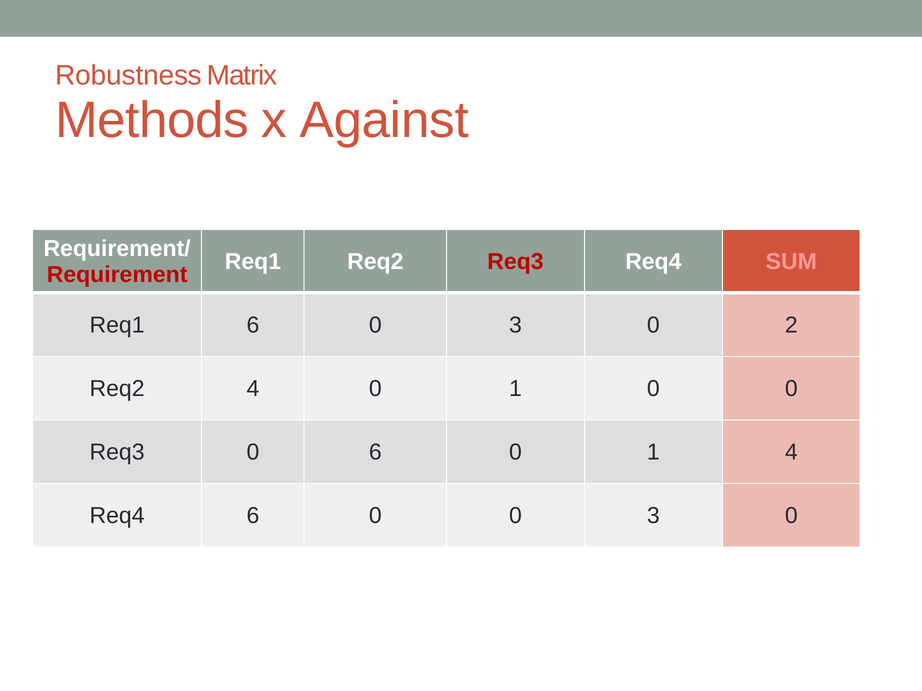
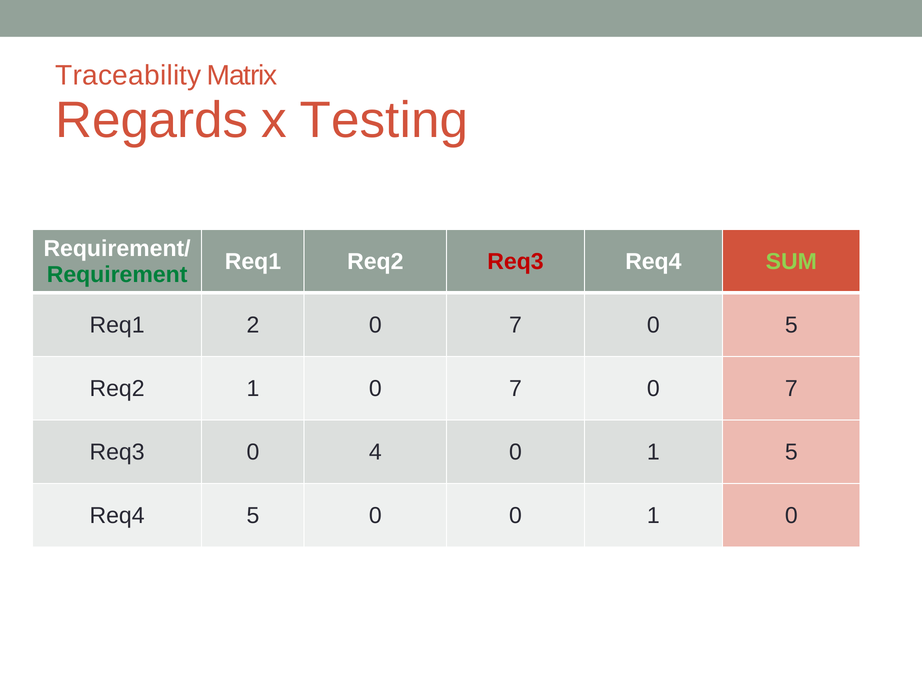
Robustness: Robustness -> Traceability
Methods: Methods -> Regards
Against: Against -> Testing
SUM colour: pink -> light green
Requirement colour: red -> green
Req1 6: 6 -> 2
3 at (515, 325): 3 -> 7
0 2: 2 -> 5
Req2 4: 4 -> 1
1 at (515, 389): 1 -> 7
0 at (791, 389): 0 -> 7
0 6: 6 -> 4
1 4: 4 -> 5
Req4 6: 6 -> 5
0 0 3: 3 -> 1
